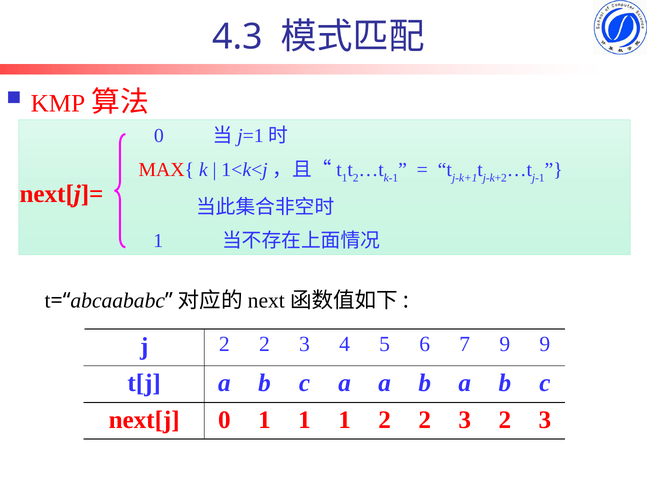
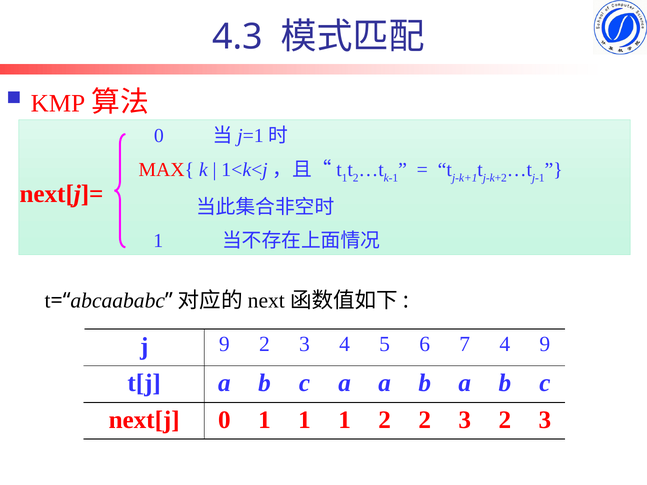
j 2: 2 -> 9
7 9: 9 -> 4
